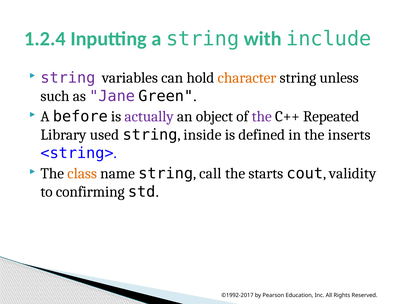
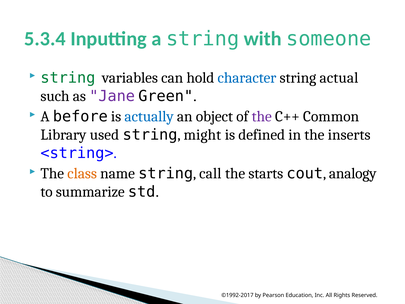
1.2.4: 1.2.4 -> 5.3.4
include: include -> someone
string at (68, 78) colour: purple -> green
character colour: orange -> blue
unless: unless -> actual
actually colour: purple -> blue
Repeated: Repeated -> Common
inside: inside -> might
validity: validity -> analogy
confirming: confirming -> summarize
